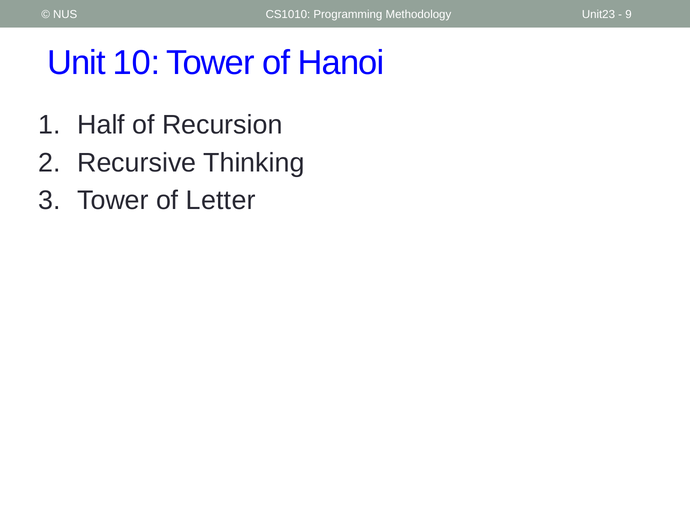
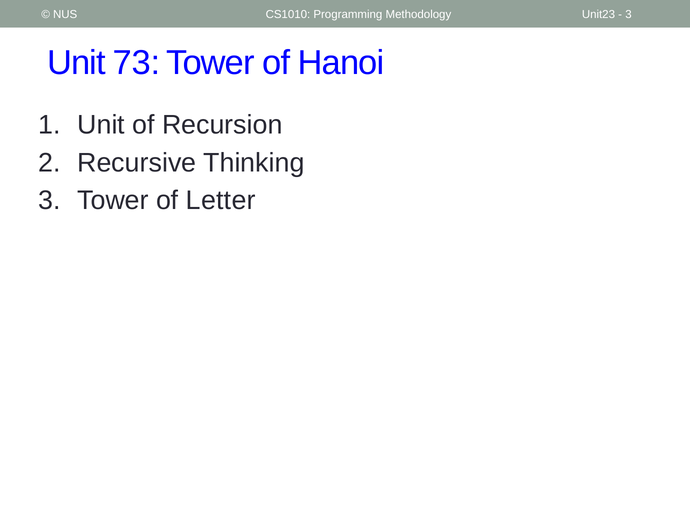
9 at (628, 15): 9 -> 3
10: 10 -> 73
Half at (101, 125): Half -> Unit
